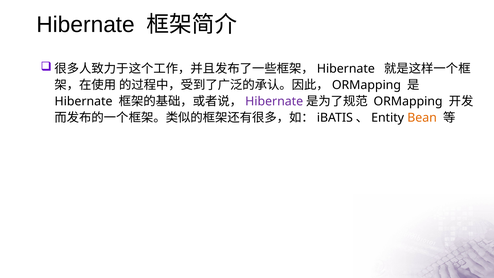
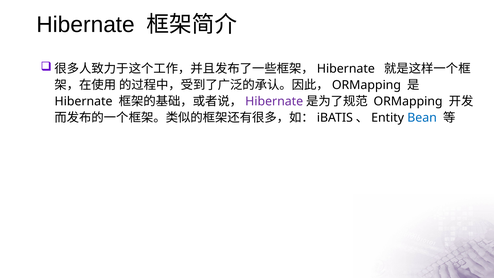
Bean colour: orange -> blue
